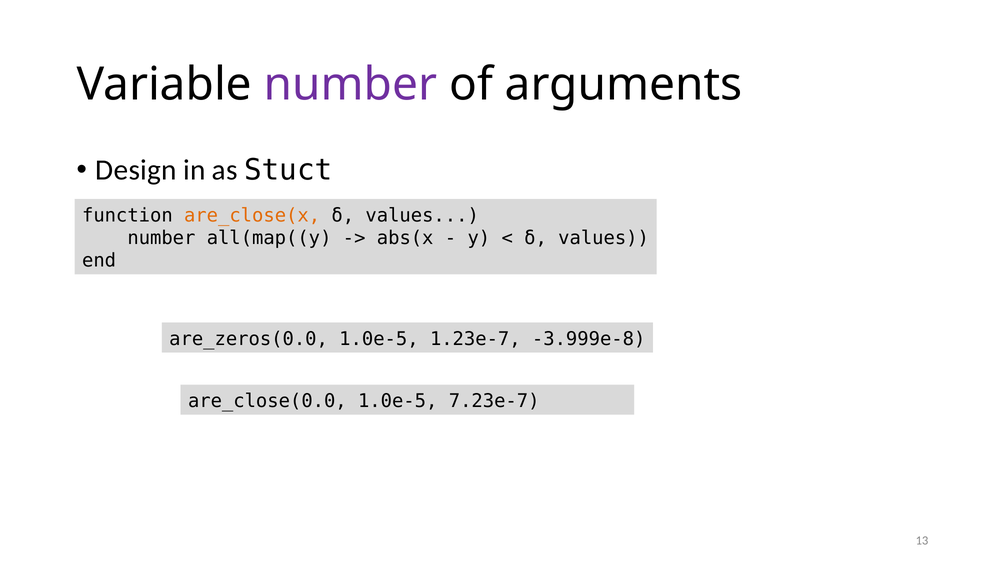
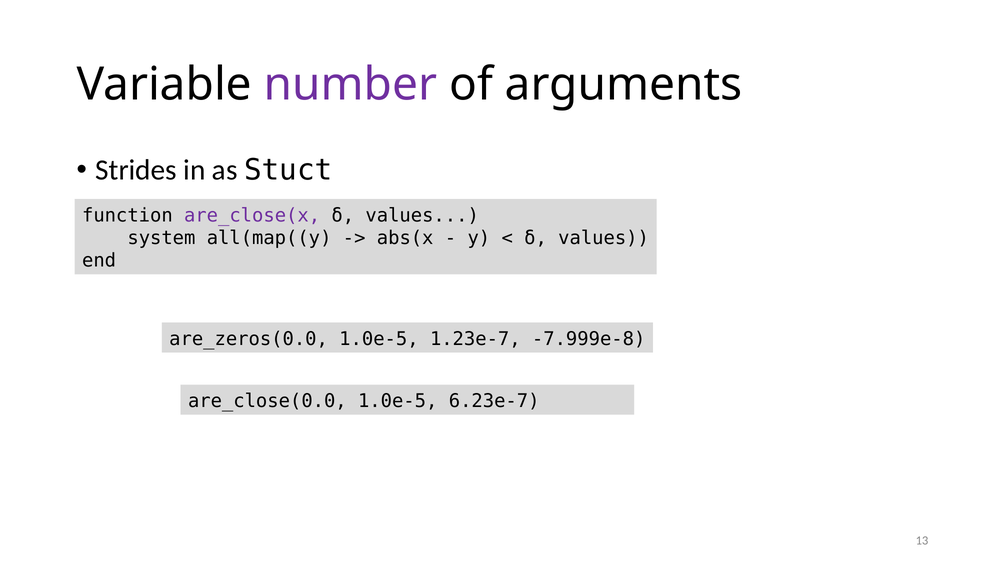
Design: Design -> Strides
are_close(x colour: orange -> purple
number at (161, 238): number -> system
-3.999e-8: -3.999e-8 -> -7.999e-8
7.23e-7: 7.23e-7 -> 6.23e-7
